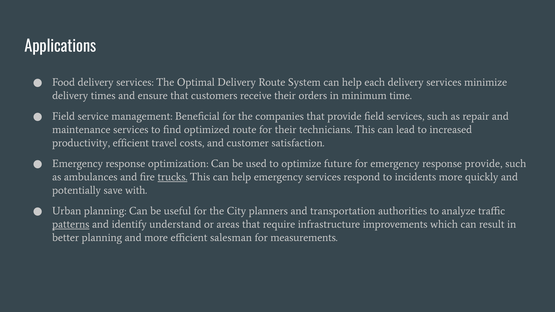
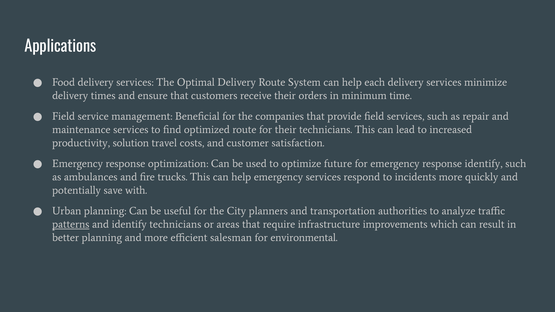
productivity efficient: efficient -> solution
response provide: provide -> identify
trucks underline: present -> none
identify understand: understand -> technicians
measurements: measurements -> environmental
